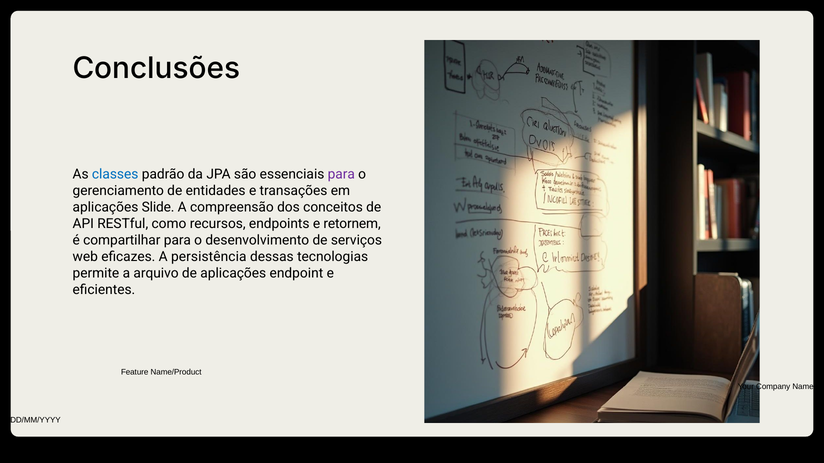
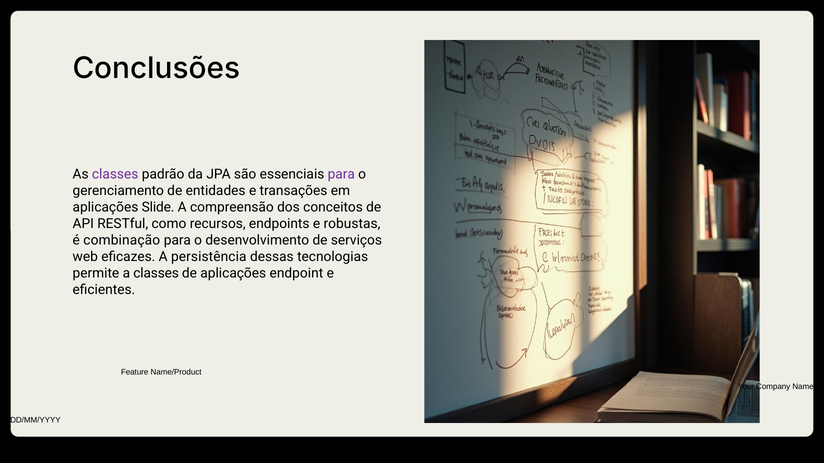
classes at (115, 175) colour: blue -> purple
retornem: retornem -> robustas
compartilhar: compartilhar -> combinação
a arquivo: arquivo -> classes
